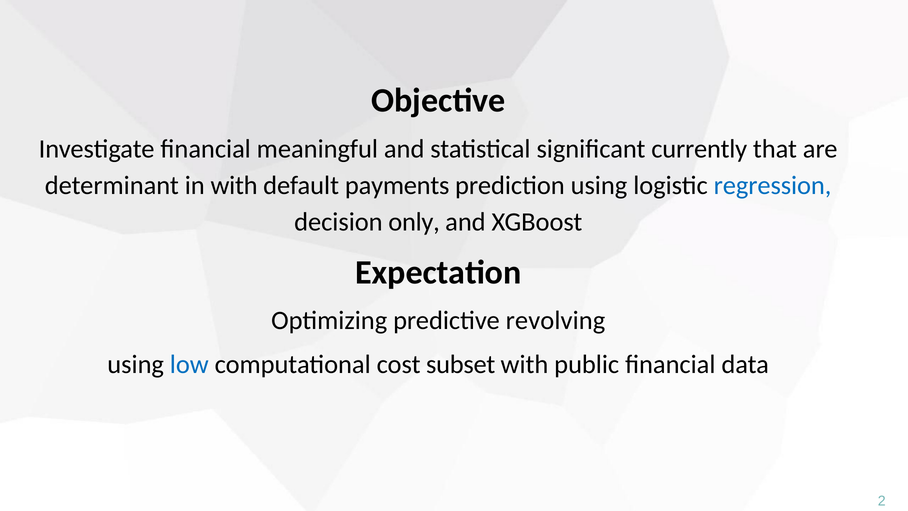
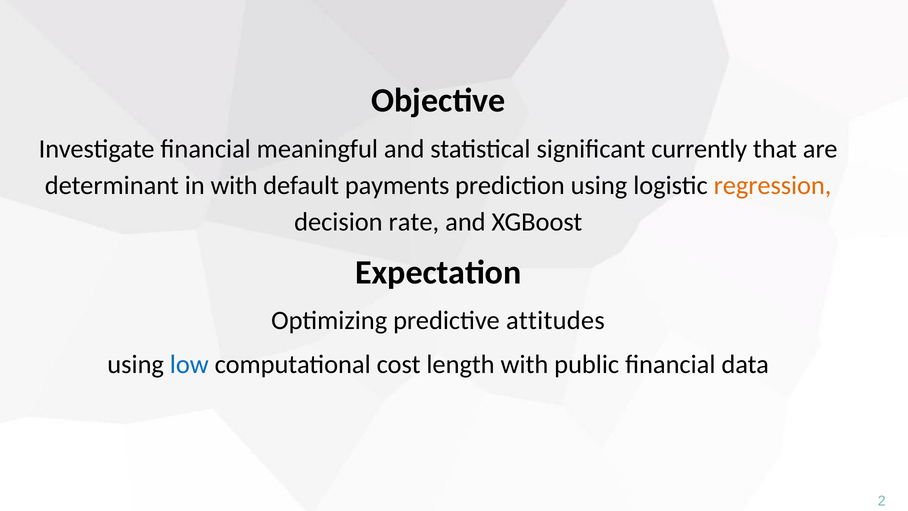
regression colour: blue -> orange
only: only -> rate
revolving: revolving -> attitudes
subset: subset -> length
